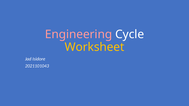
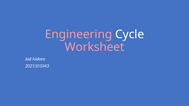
Worksheet colour: yellow -> pink
